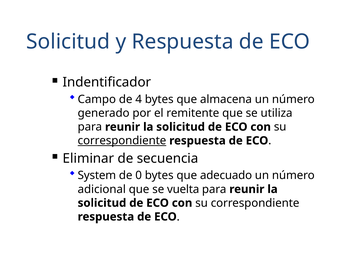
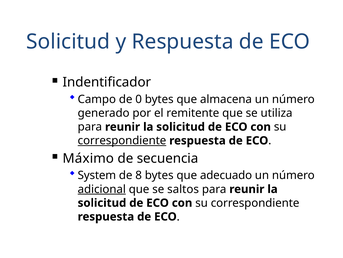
4: 4 -> 0
Eliminar: Eliminar -> Máximo
0: 0 -> 8
adicional underline: none -> present
vuelta: vuelta -> saltos
